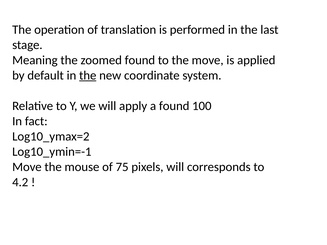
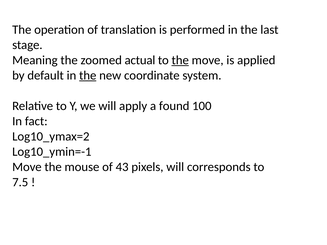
zoomed found: found -> actual
the at (180, 60) underline: none -> present
75: 75 -> 43
4.2: 4.2 -> 7.5
